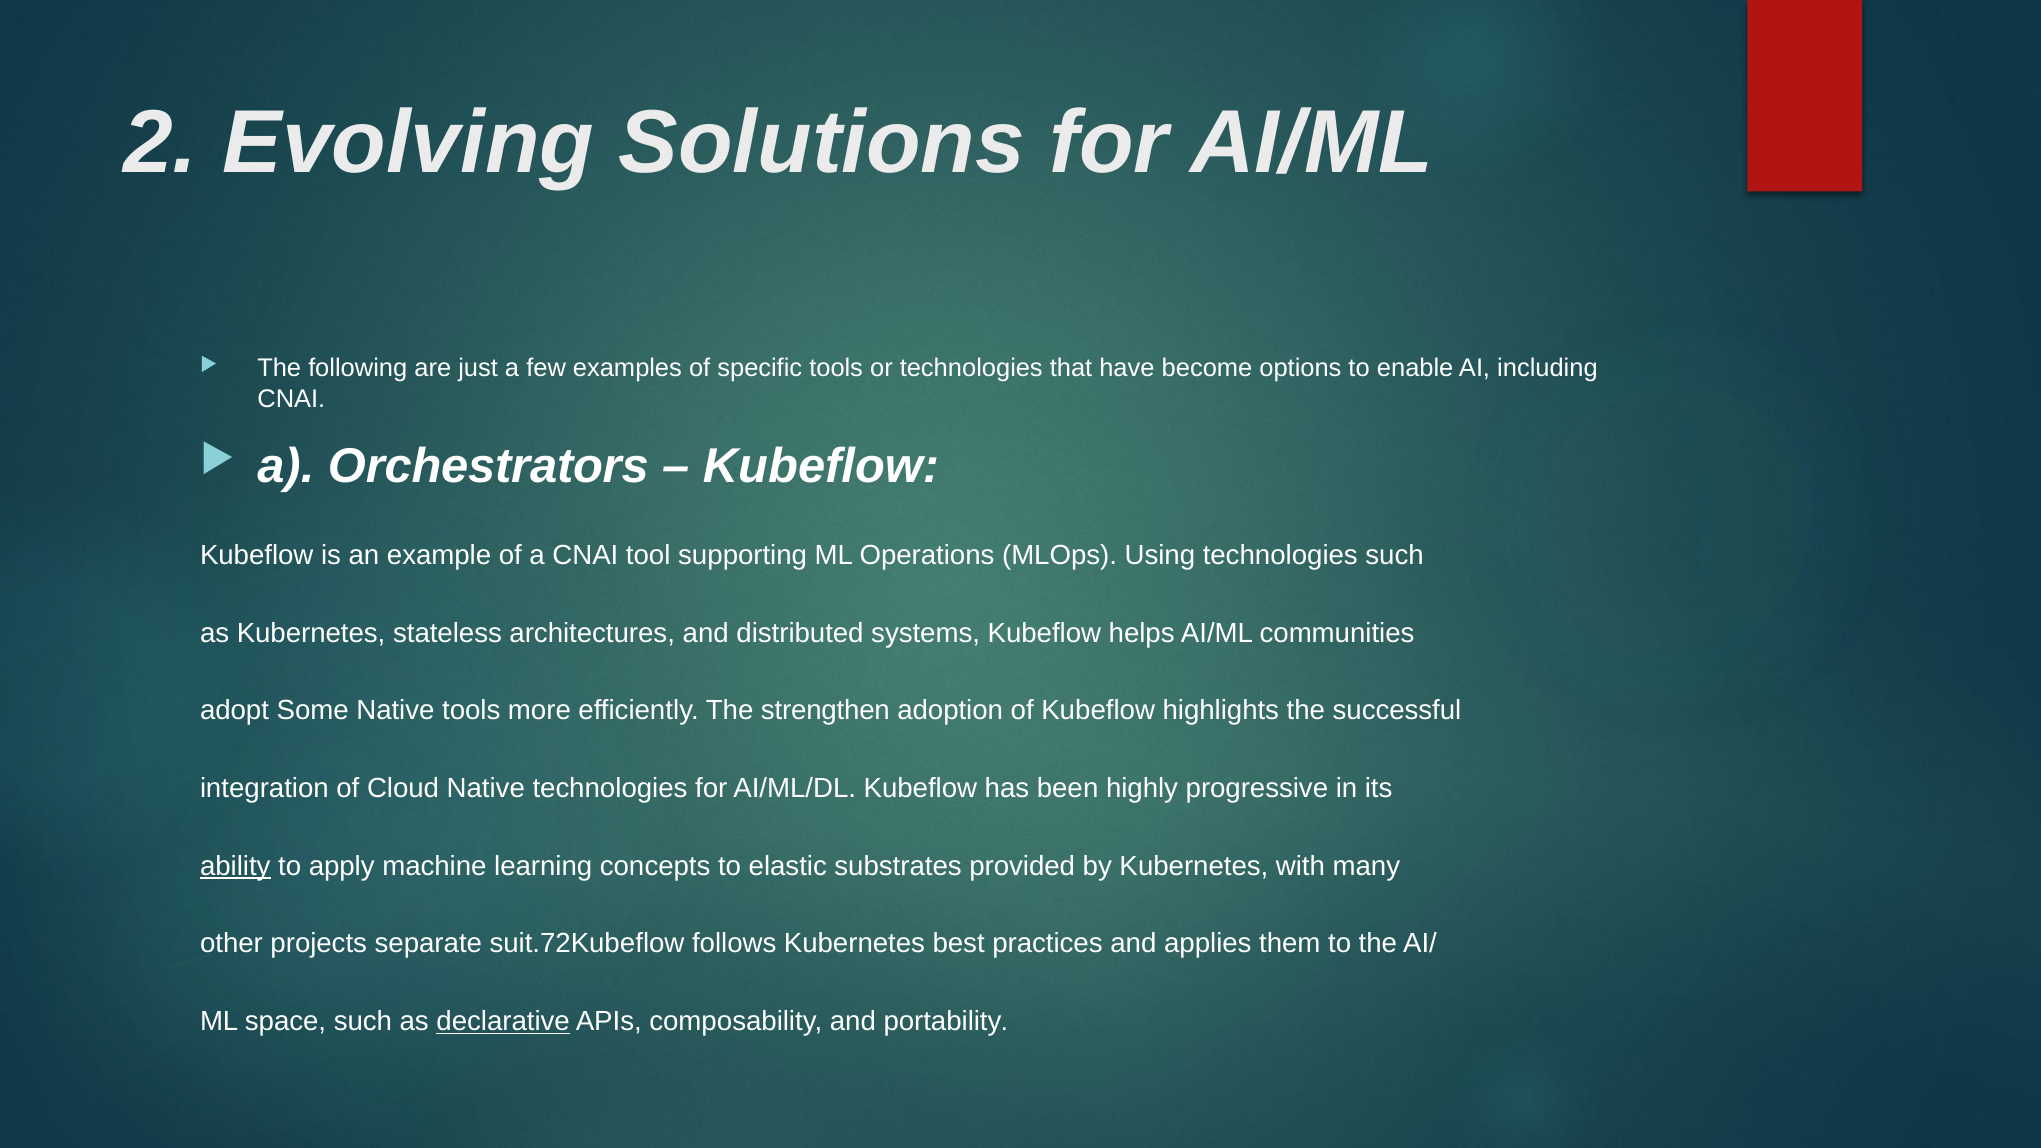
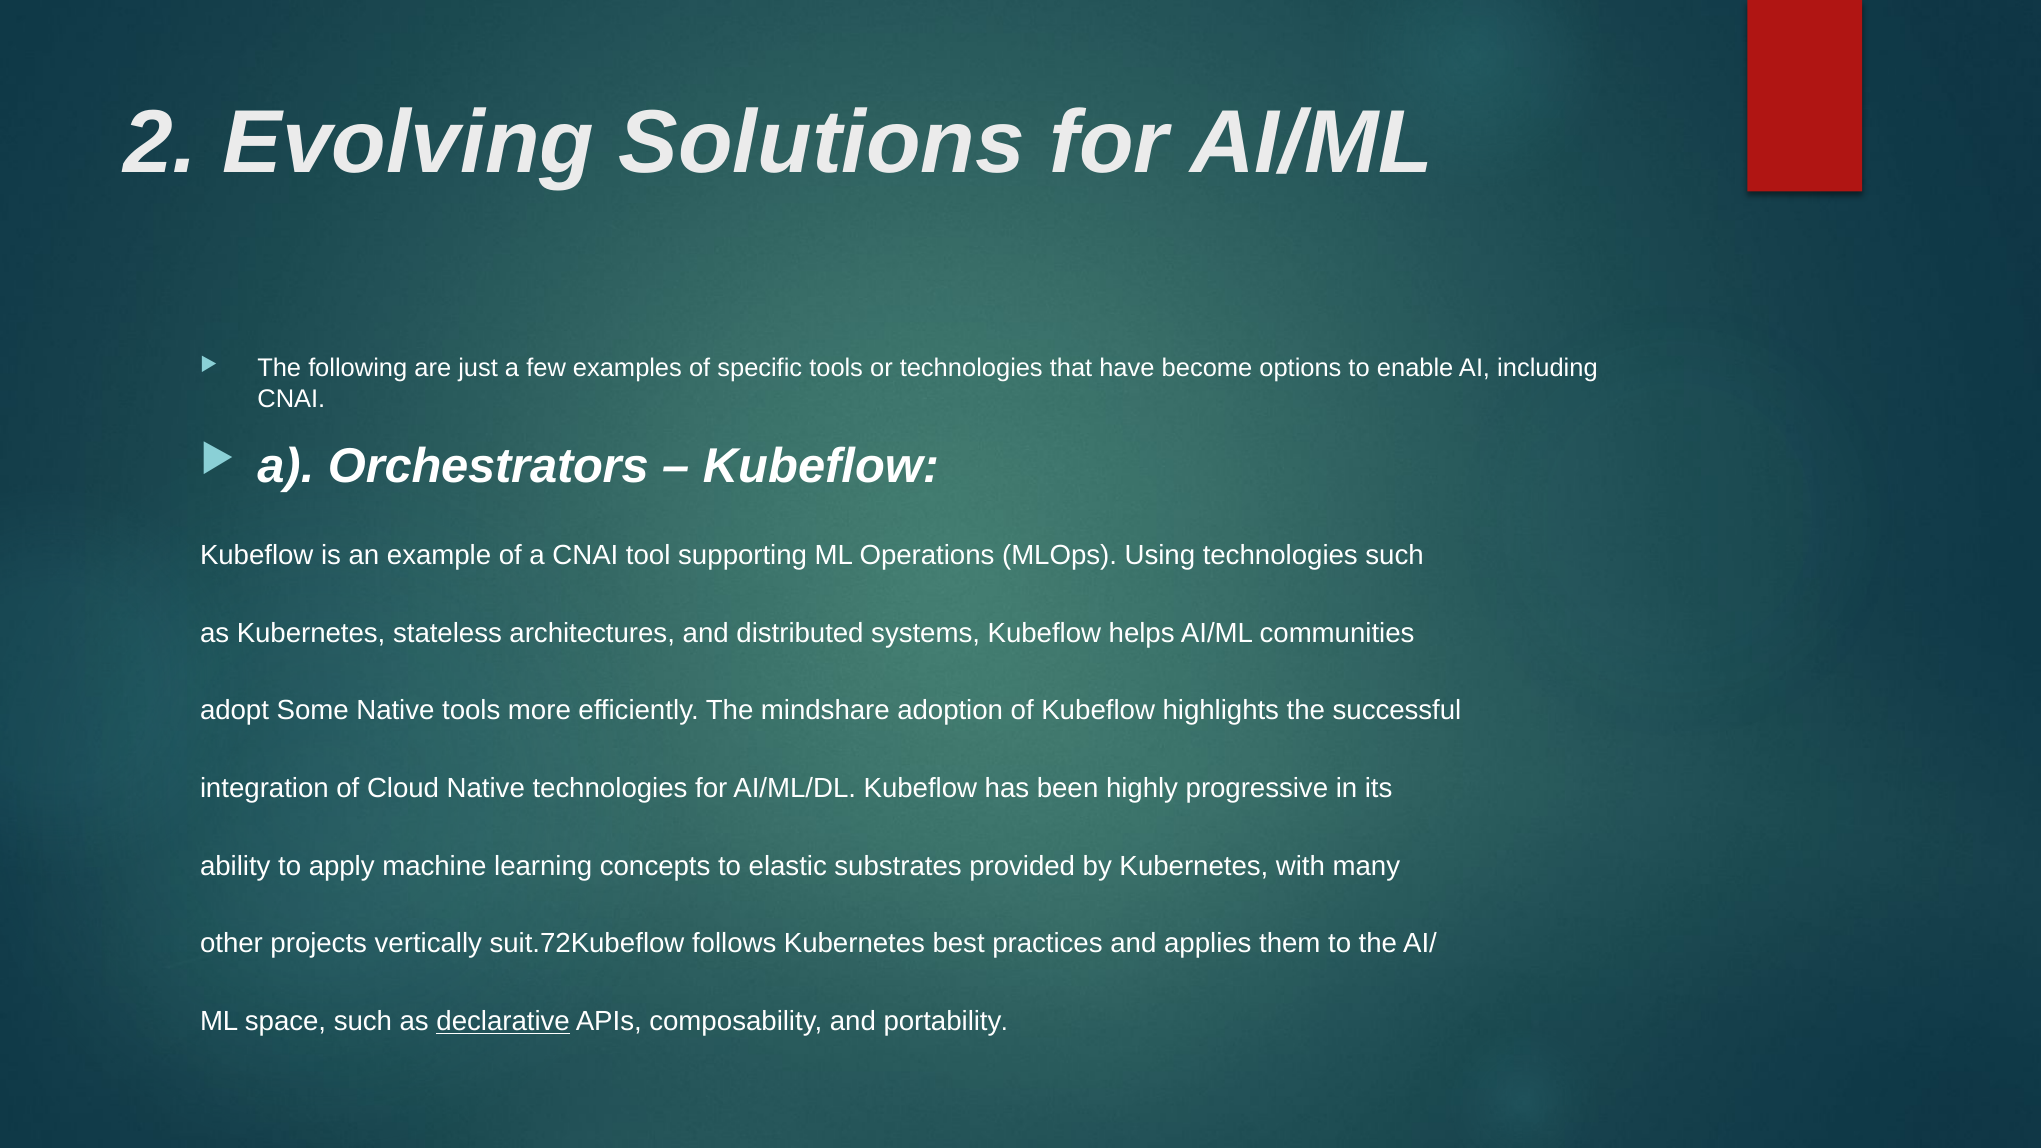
strengthen: strengthen -> mindshare
ability underline: present -> none
separate: separate -> vertically
